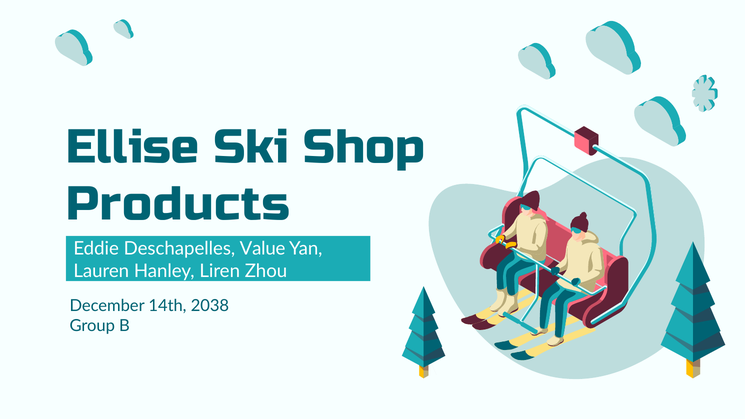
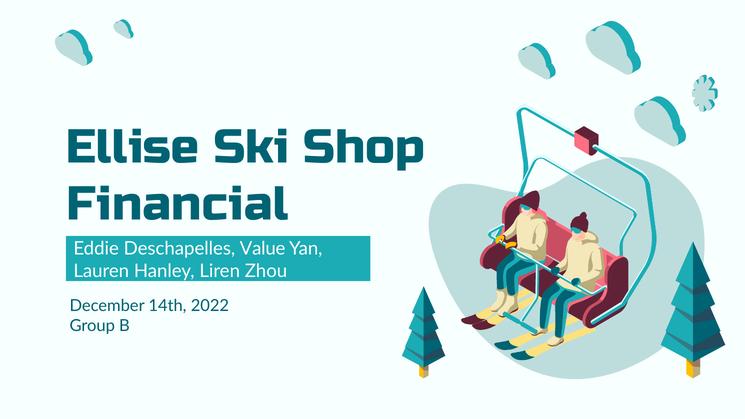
Products: Products -> Financial
2038: 2038 -> 2022
